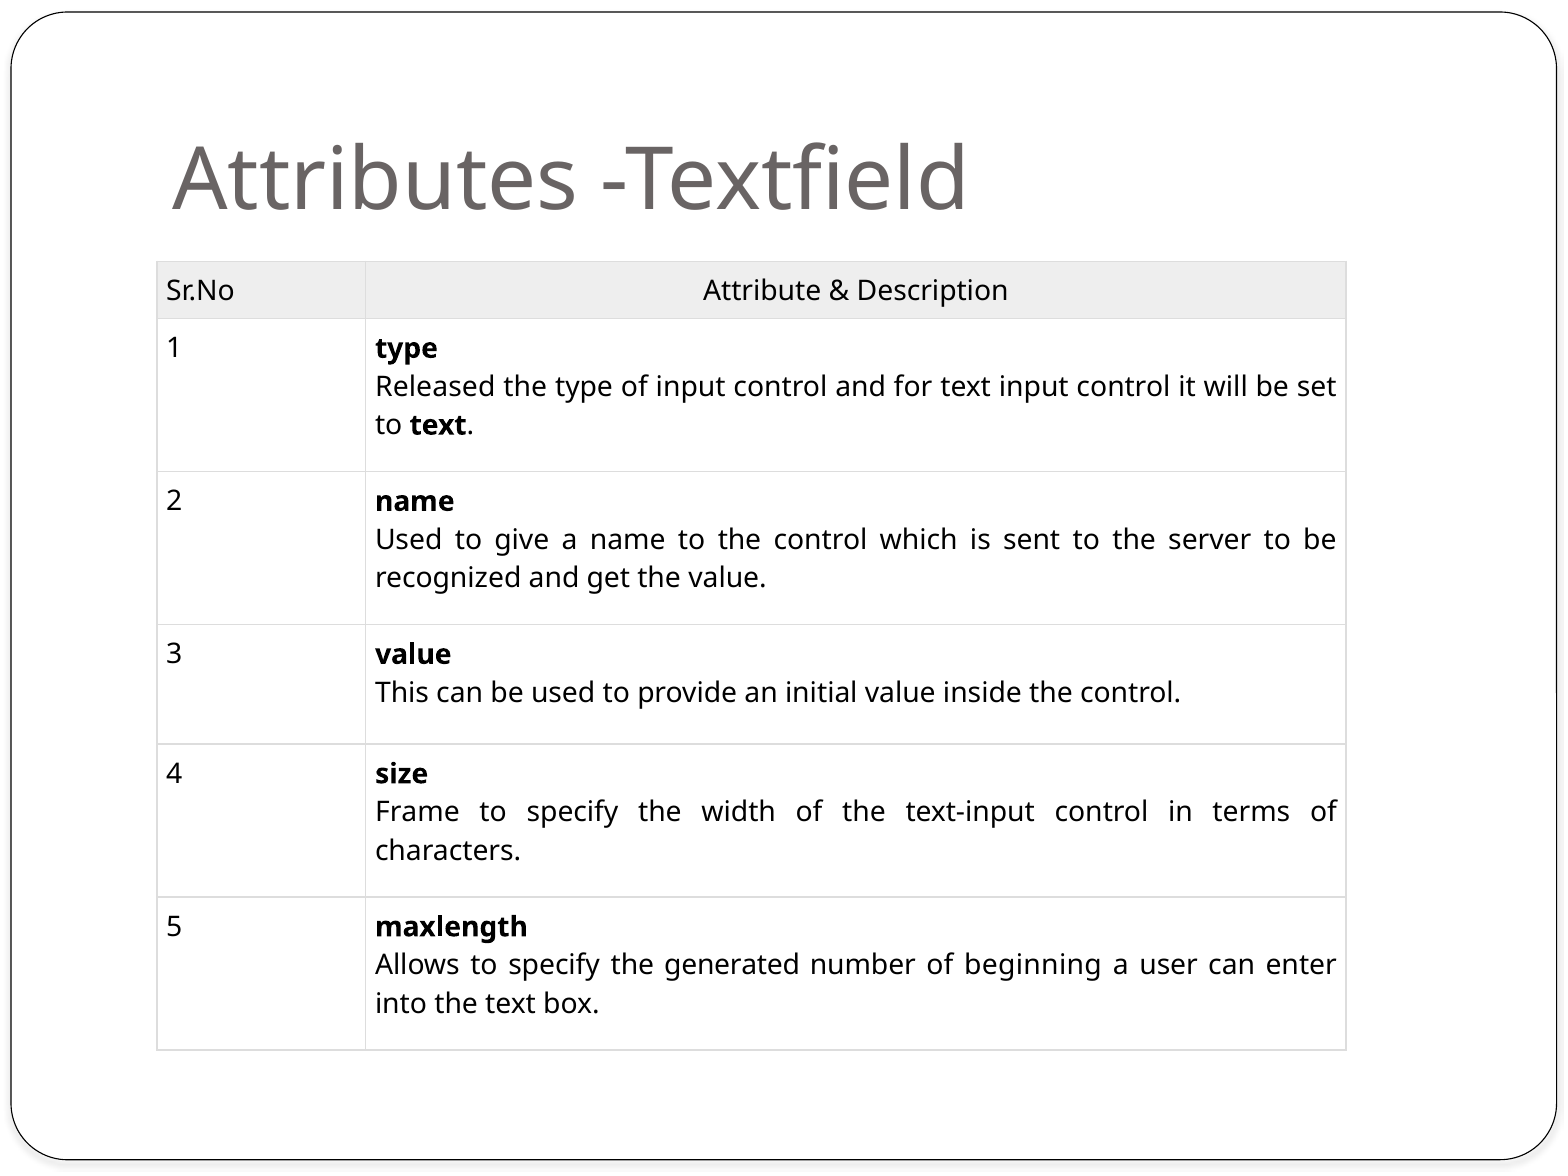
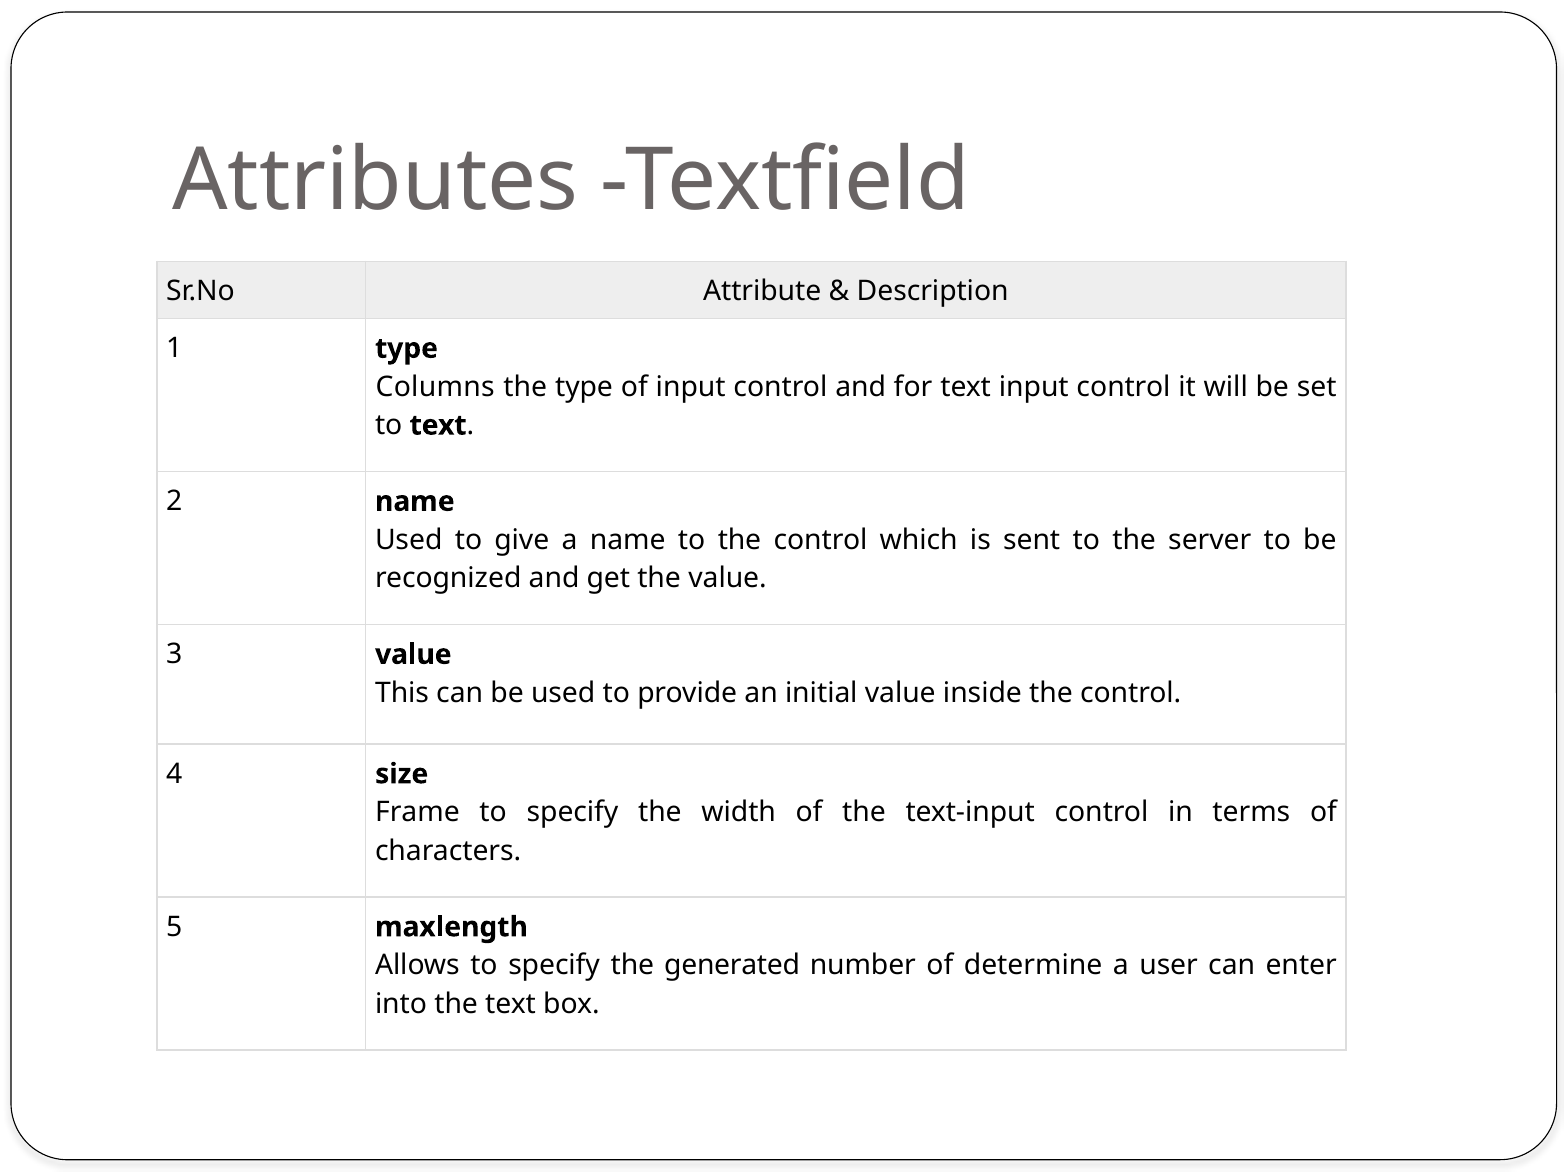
Released: Released -> Columns
beginning: beginning -> determine
